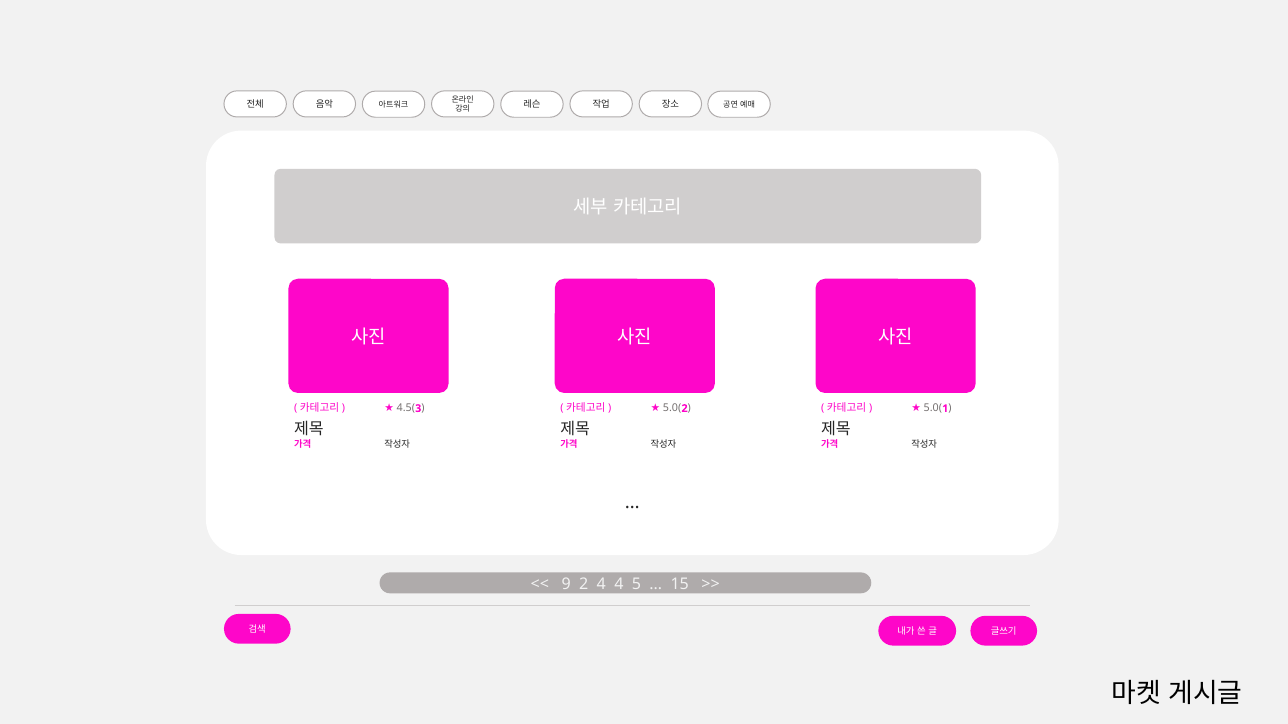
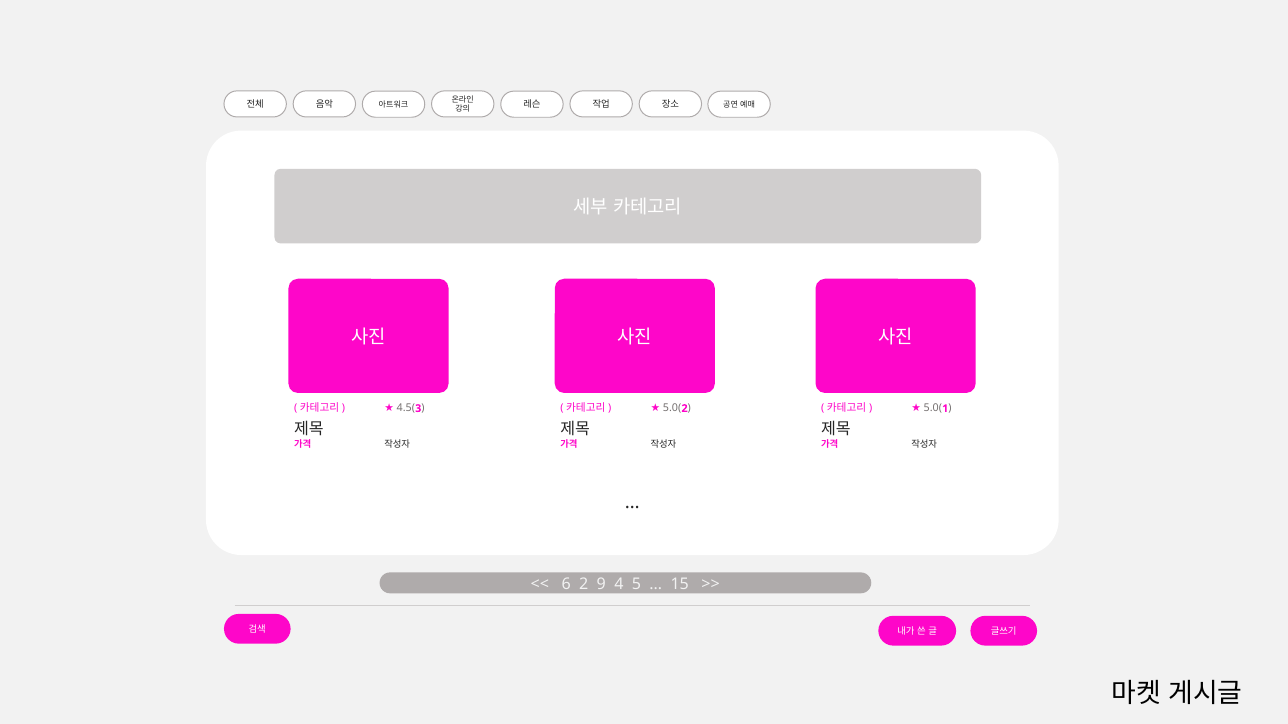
9: 9 -> 6
2 4: 4 -> 9
